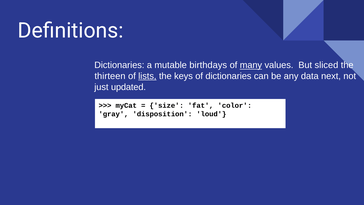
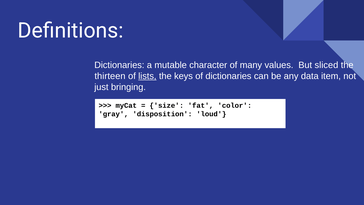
birthdays: birthdays -> character
many underline: present -> none
next: next -> item
updated: updated -> bringing
